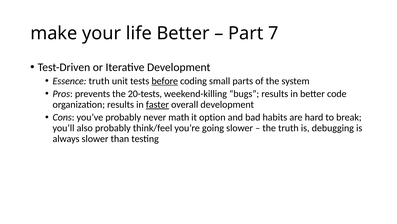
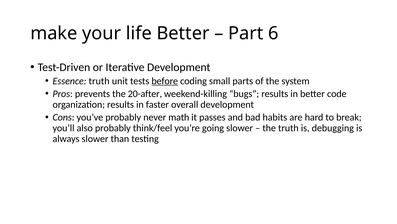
7: 7 -> 6
20-tests: 20-tests -> 20-after
faster underline: present -> none
option: option -> passes
